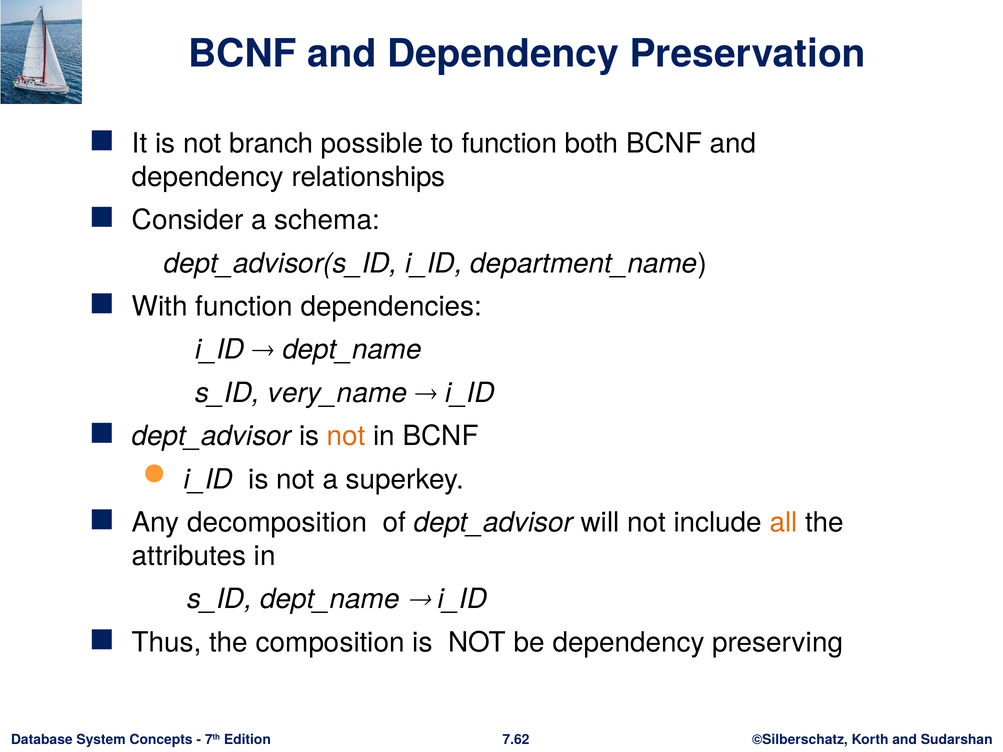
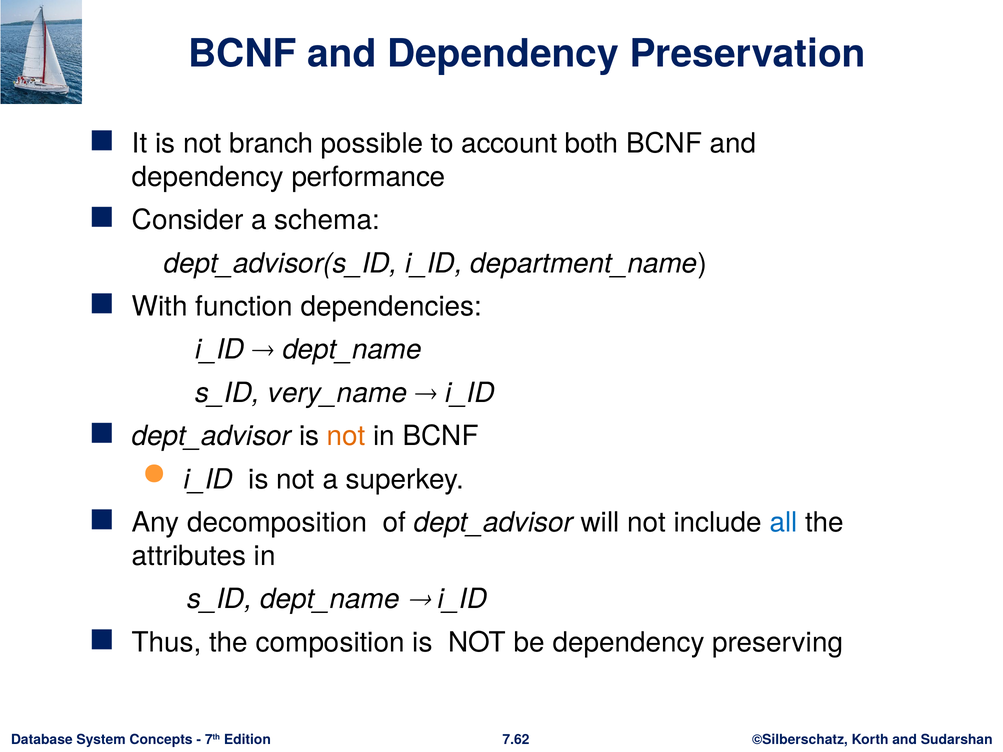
to function: function -> account
relationships: relationships -> performance
all colour: orange -> blue
